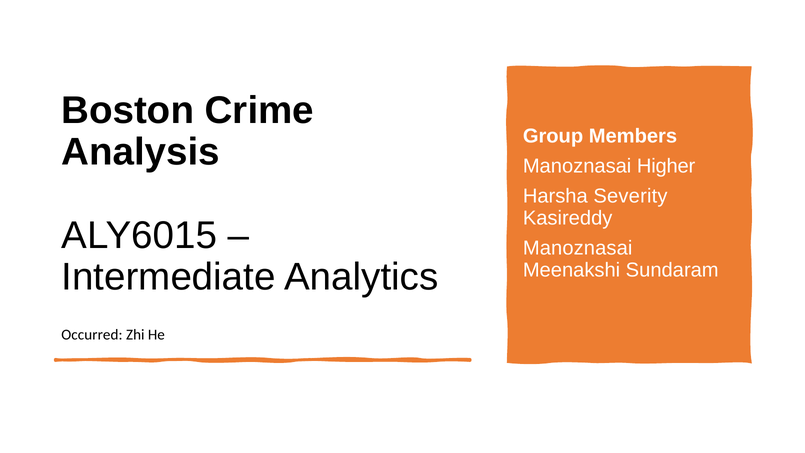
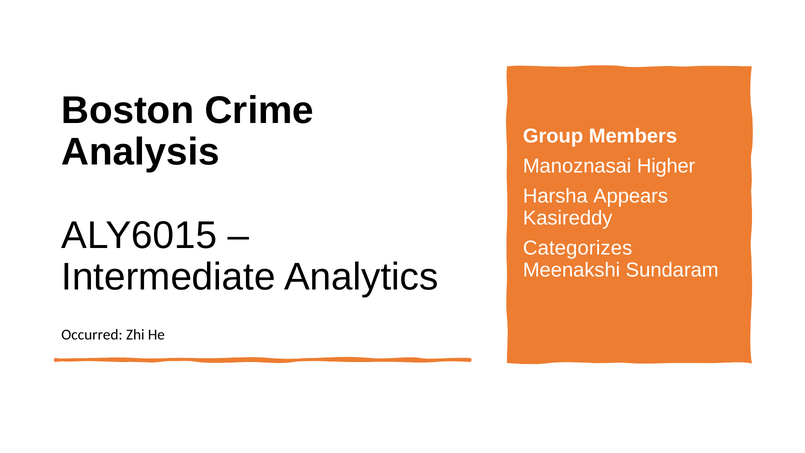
Severity: Severity -> Appears
Manoznasai at (578, 248): Manoznasai -> Categorizes
